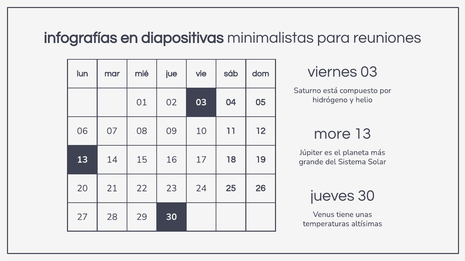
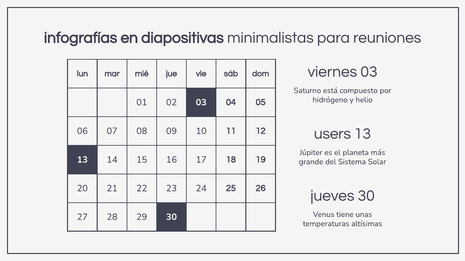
more: more -> users
